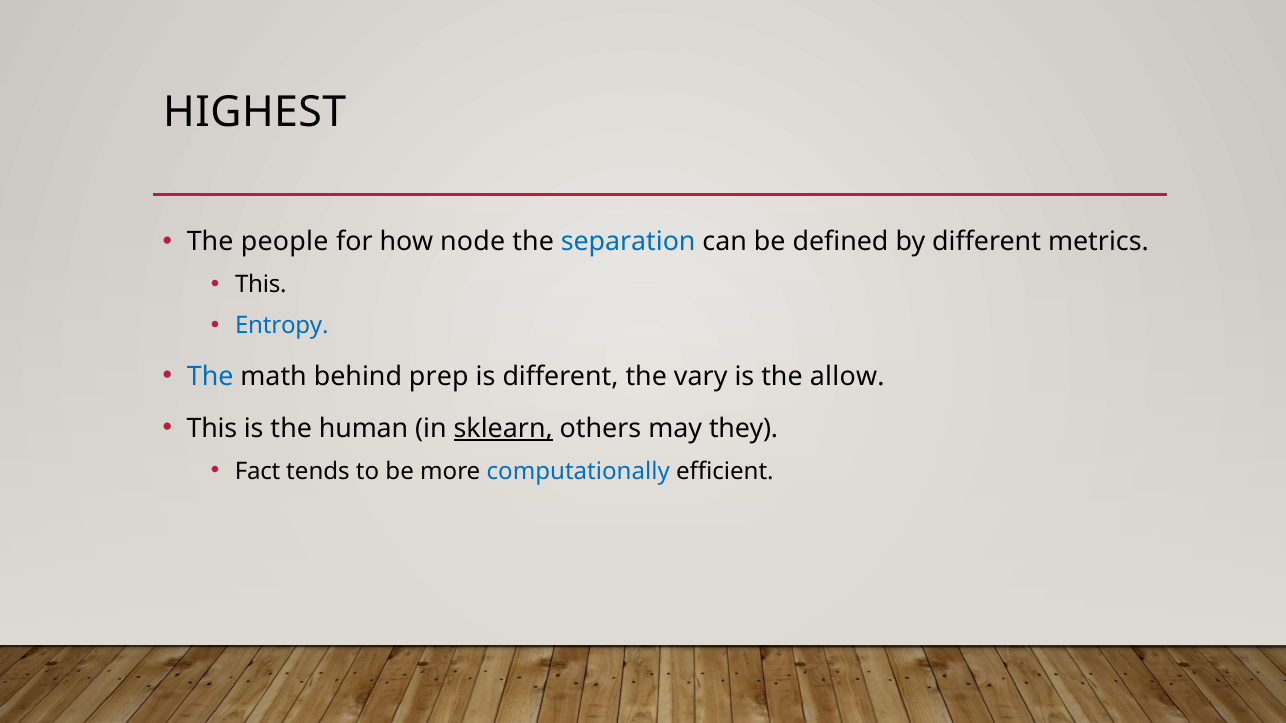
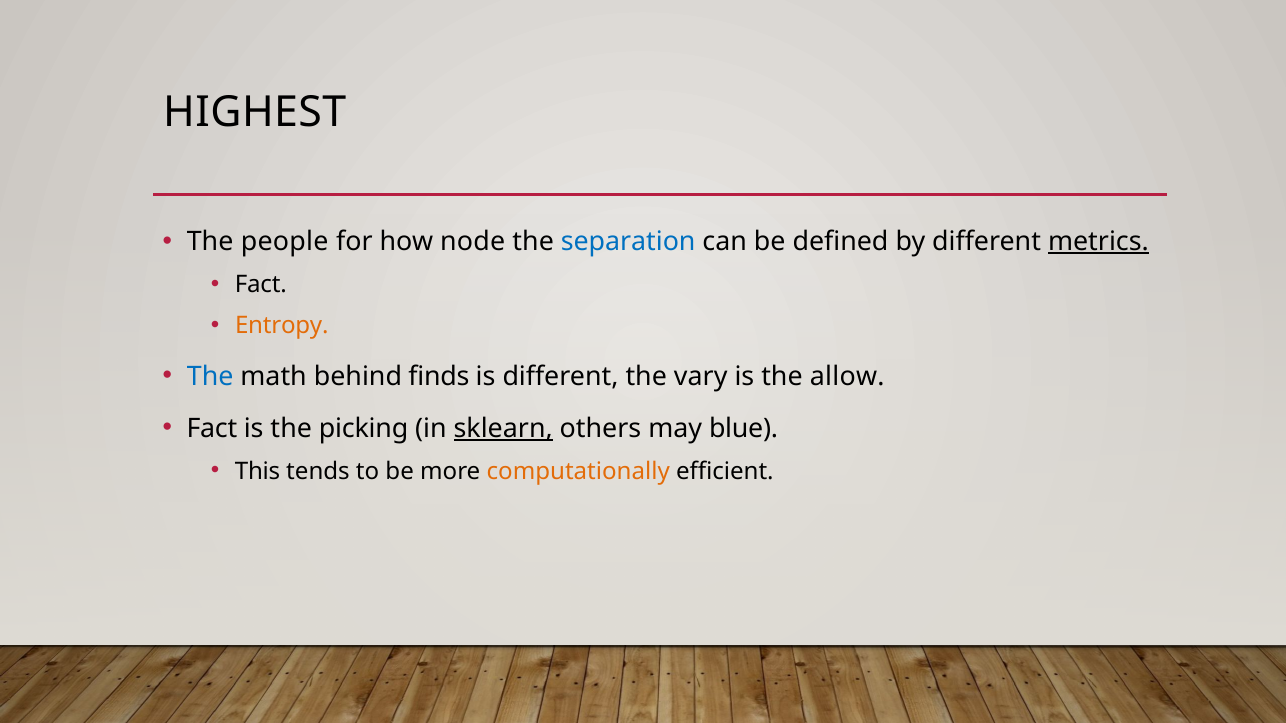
metrics underline: none -> present
This at (261, 285): This -> Fact
Entropy colour: blue -> orange
prep: prep -> finds
This at (212, 429): This -> Fact
human: human -> picking
they: they -> blue
Fact: Fact -> This
computationally colour: blue -> orange
